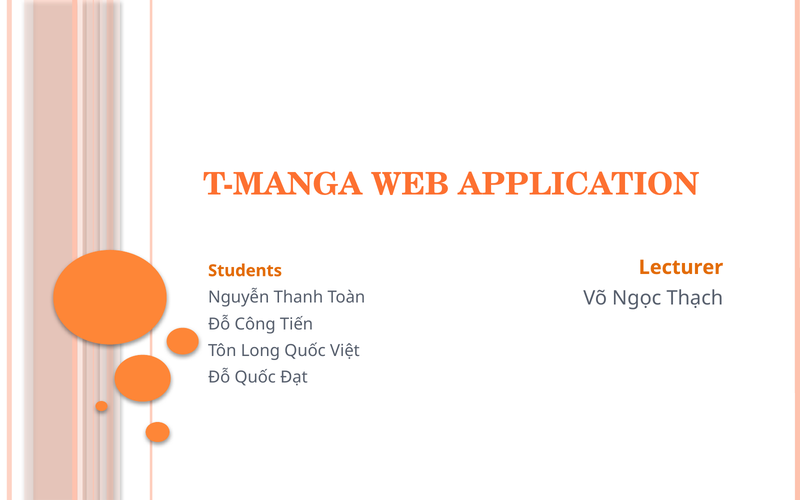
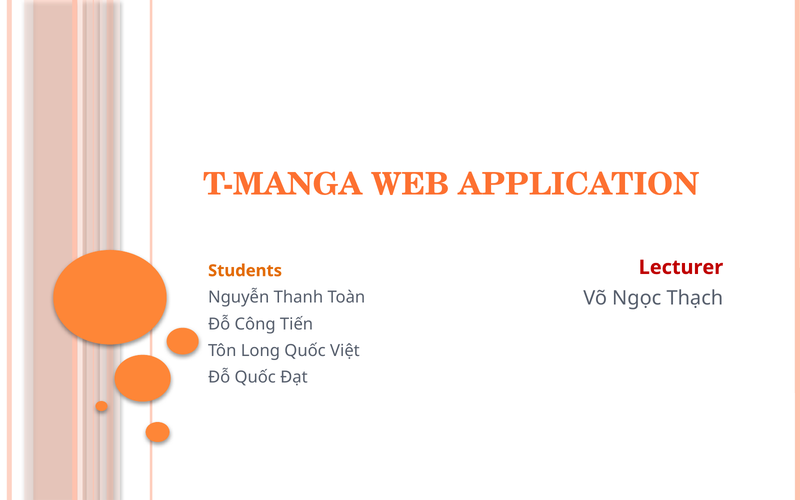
Lecturer colour: orange -> red
